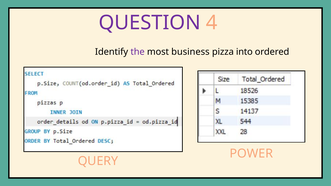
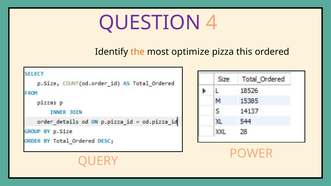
the colour: purple -> orange
business: business -> optimize
into: into -> this
